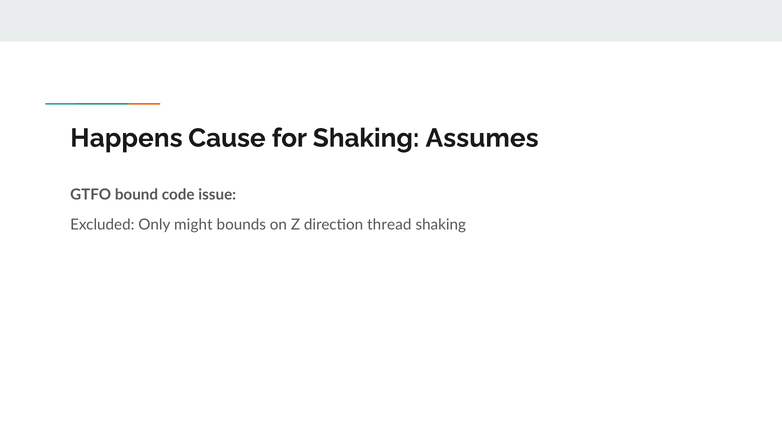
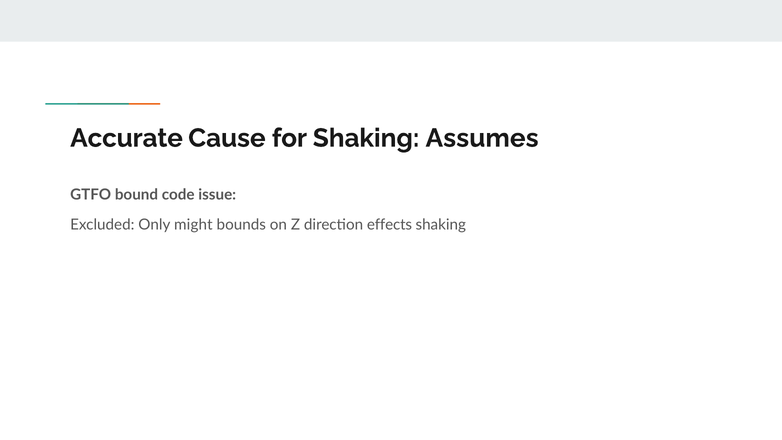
Happens: Happens -> Accurate
thread: thread -> effects
